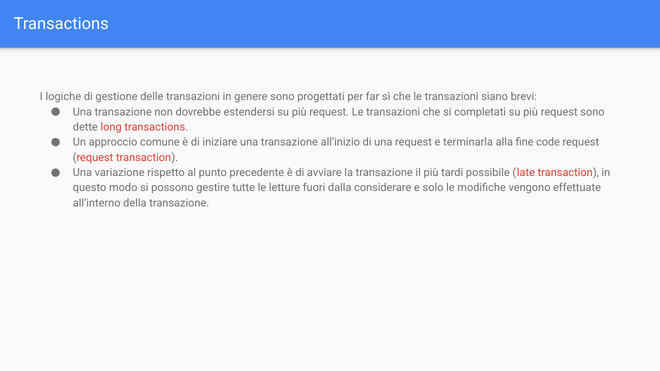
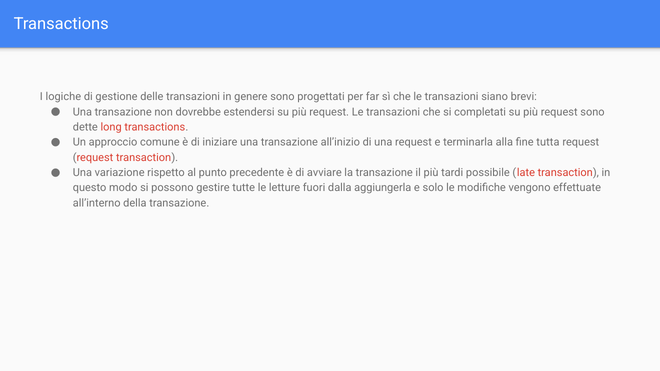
code: code -> tutta
considerare: considerare -> aggiungerla
